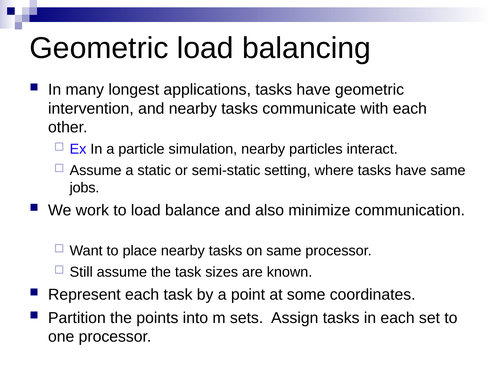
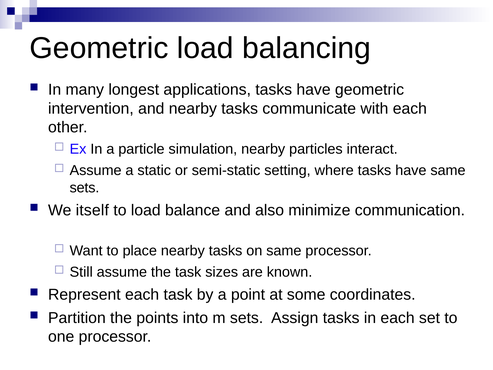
jobs at (84, 187): jobs -> sets
work: work -> itself
